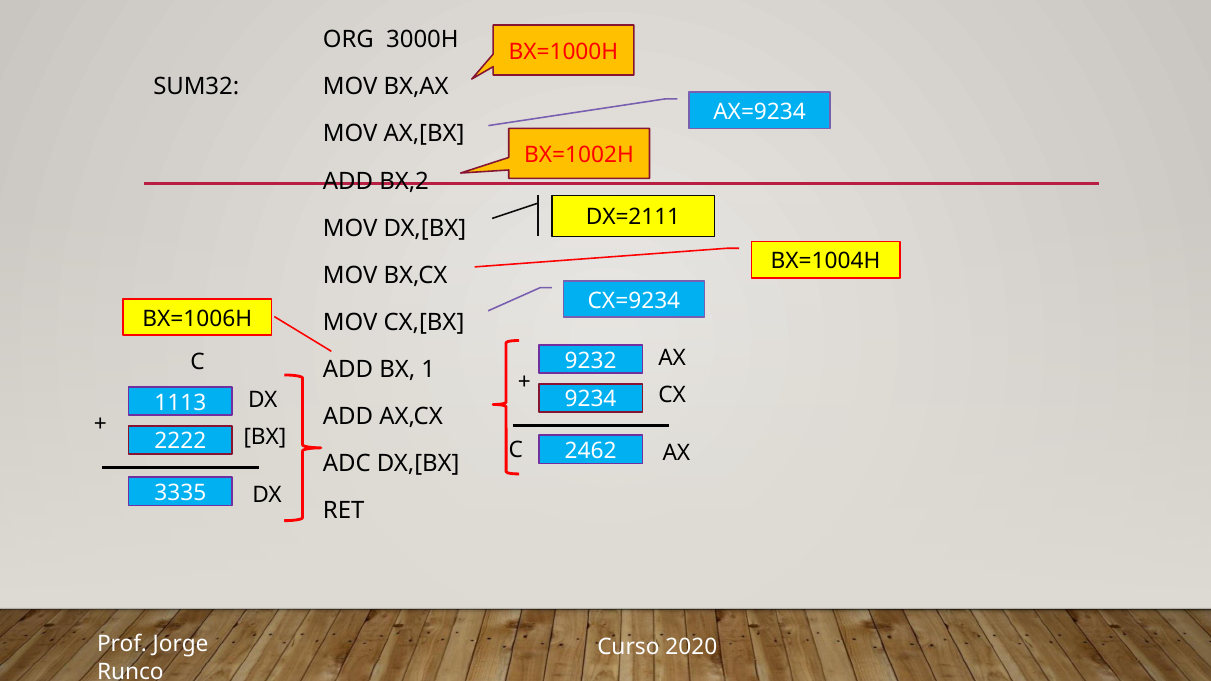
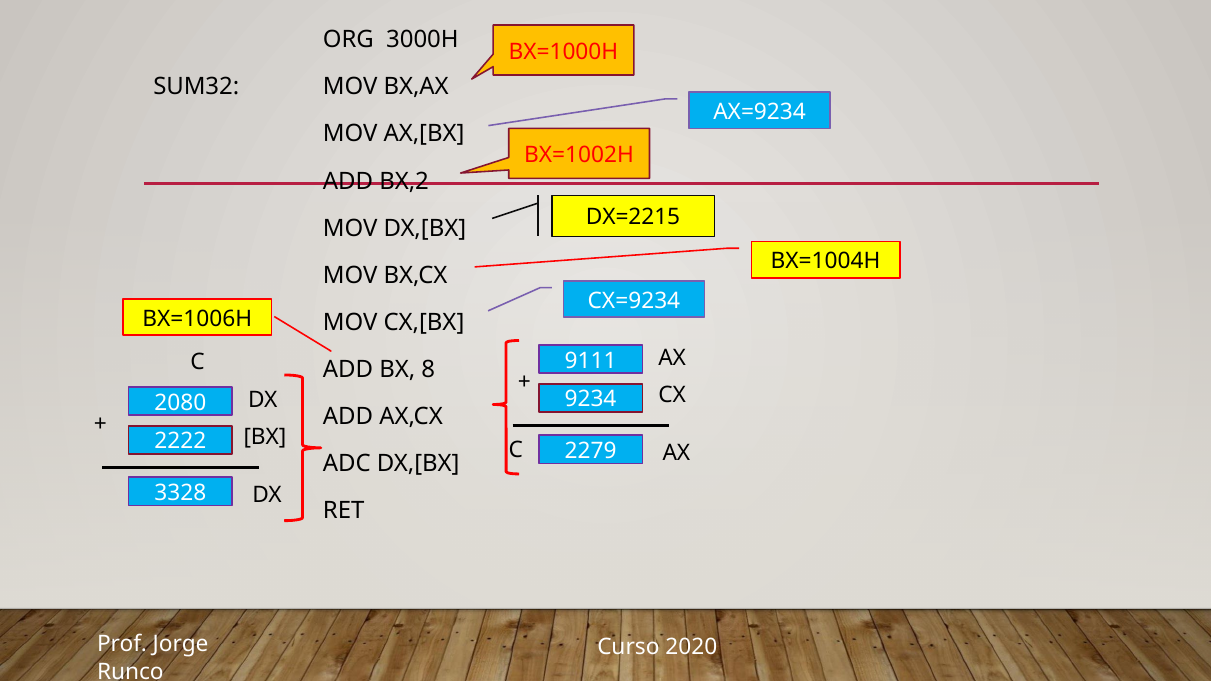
DX=2111: DX=2111 -> DX=2215
9232: 9232 -> 9111
1: 1 -> 8
1113: 1113 -> 2080
2462: 2462 -> 2279
3335: 3335 -> 3328
